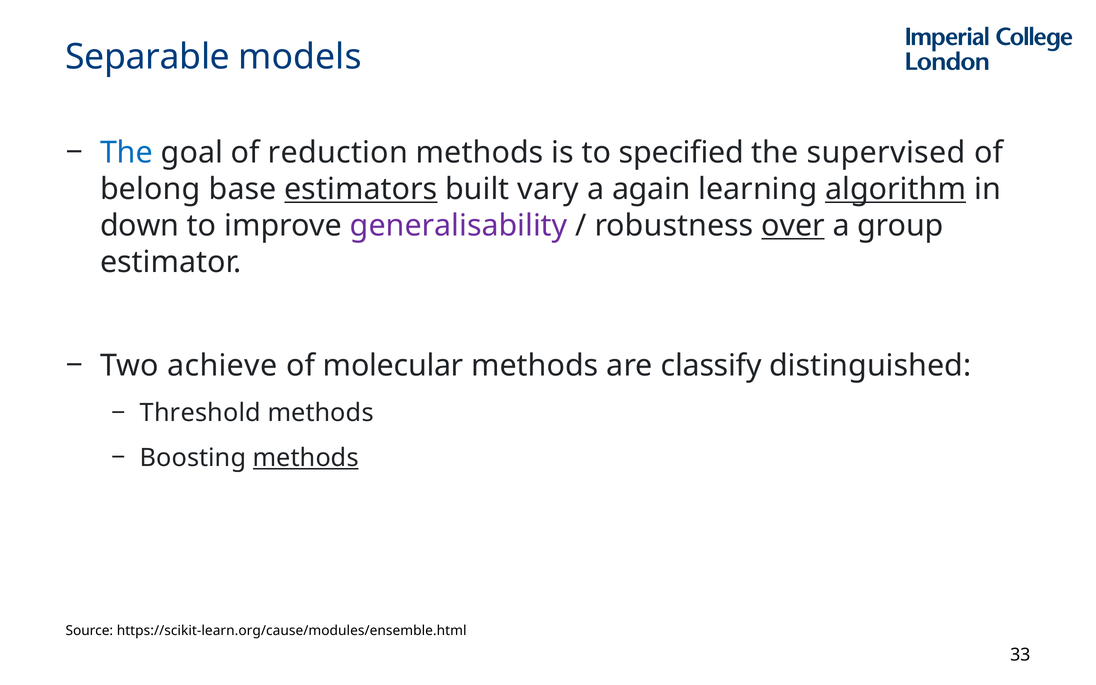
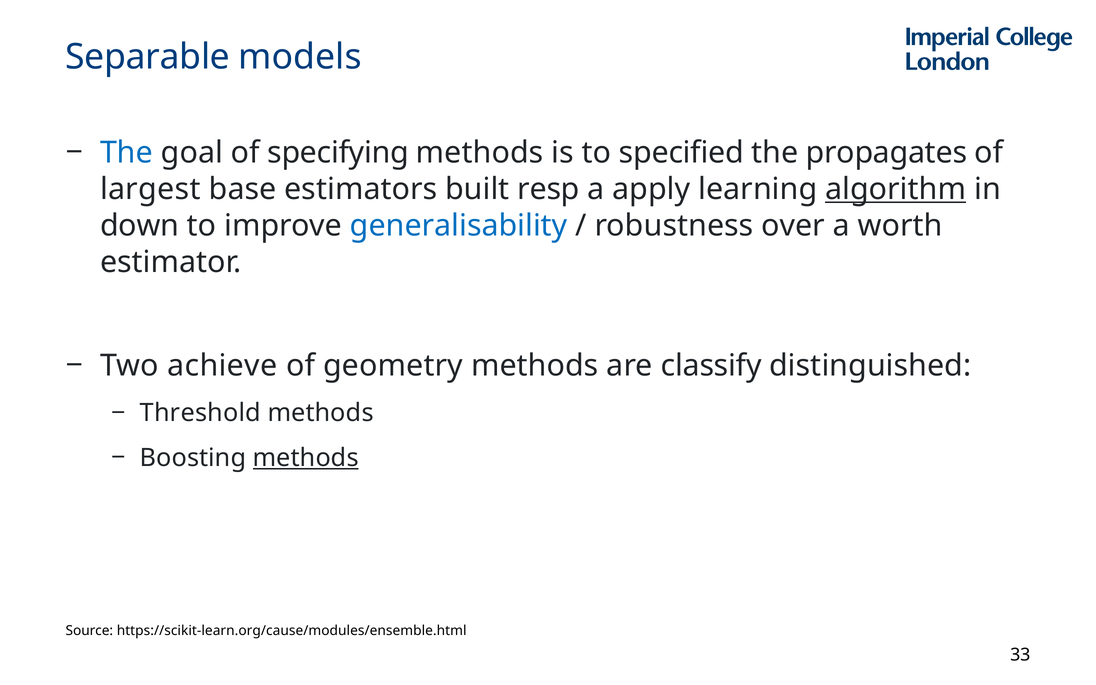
reduction: reduction -> specifying
supervised: supervised -> propagates
belong: belong -> largest
estimators underline: present -> none
vary: vary -> resp
again: again -> apply
generalisability colour: purple -> blue
over underline: present -> none
group: group -> worth
molecular: molecular -> geometry
